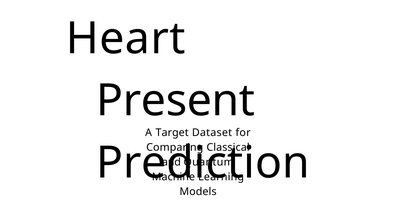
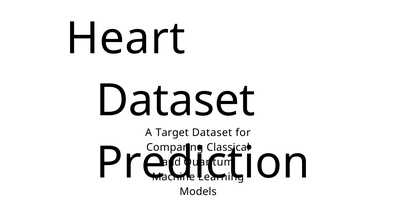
Present at (176, 101): Present -> Dataset
